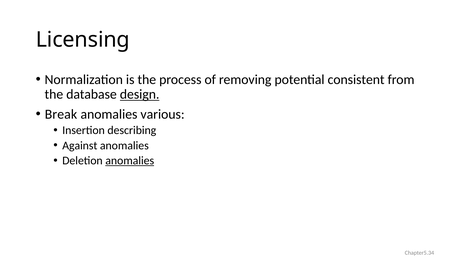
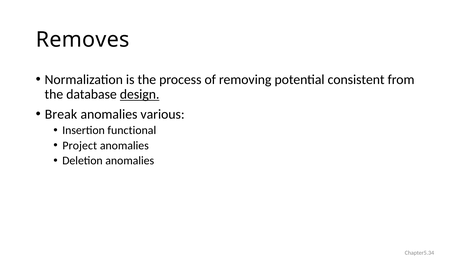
Licensing: Licensing -> Removes
describing: describing -> functional
Against: Against -> Project
anomalies at (130, 160) underline: present -> none
